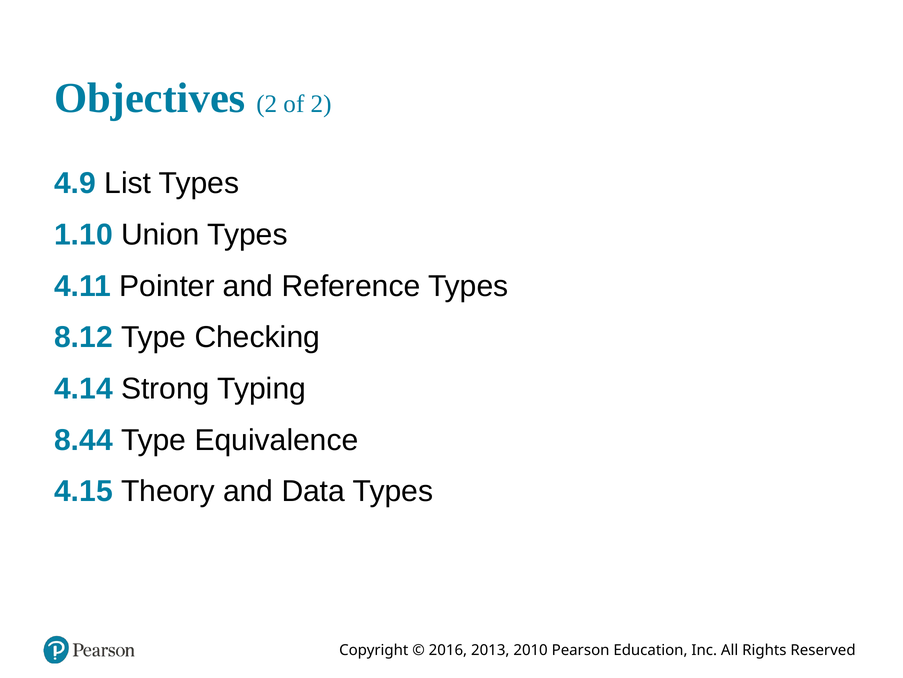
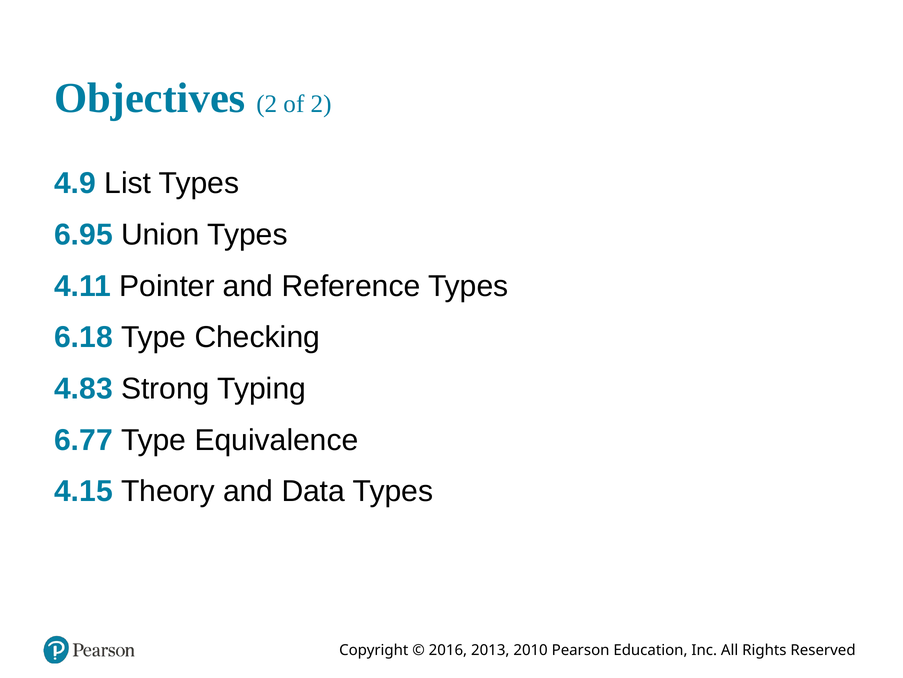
1.10: 1.10 -> 6.95
8.12: 8.12 -> 6.18
4.14: 4.14 -> 4.83
8.44: 8.44 -> 6.77
